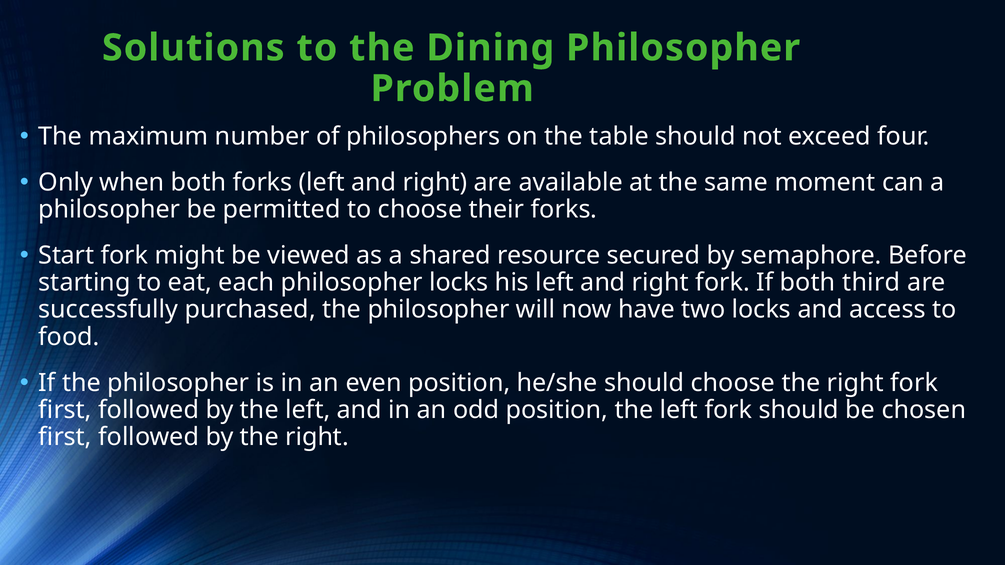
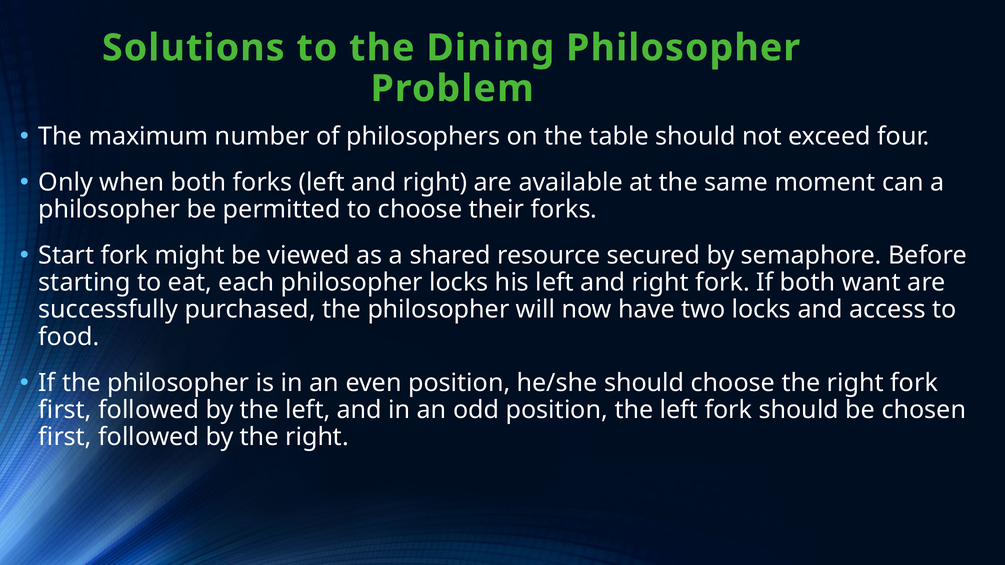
third: third -> want
